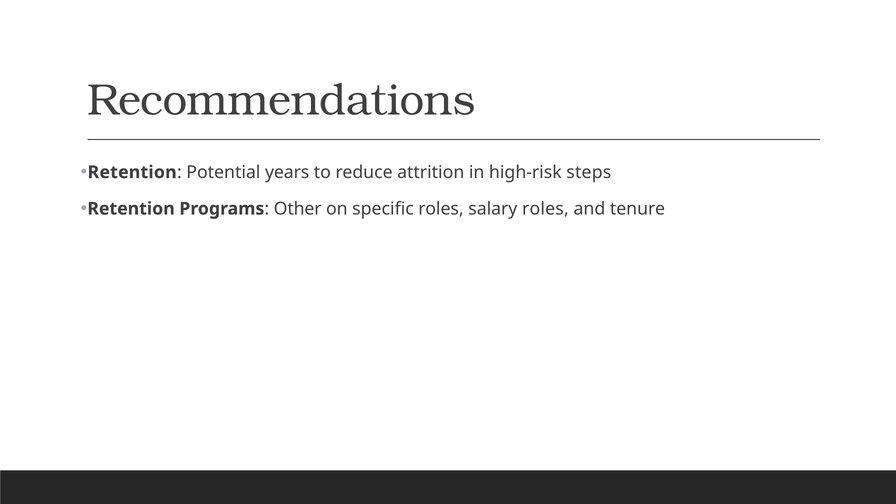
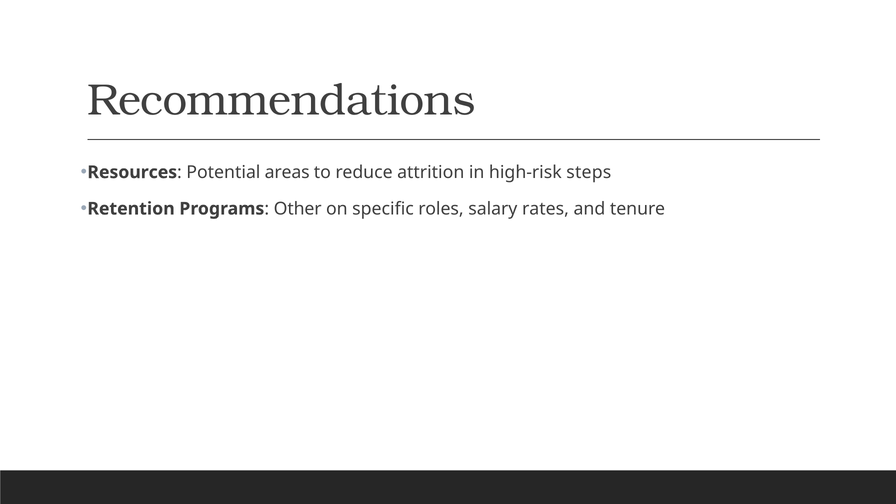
Retention at (132, 172): Retention -> Resources
years: years -> areas
salary roles: roles -> rates
